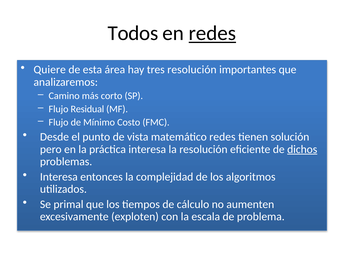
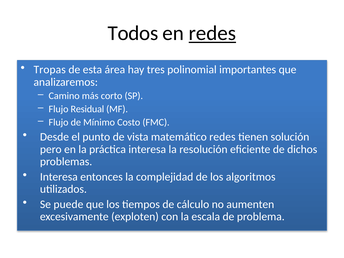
Quiere: Quiere -> Tropas
tres resolución: resolución -> polinomial
dichos underline: present -> none
primal: primal -> puede
